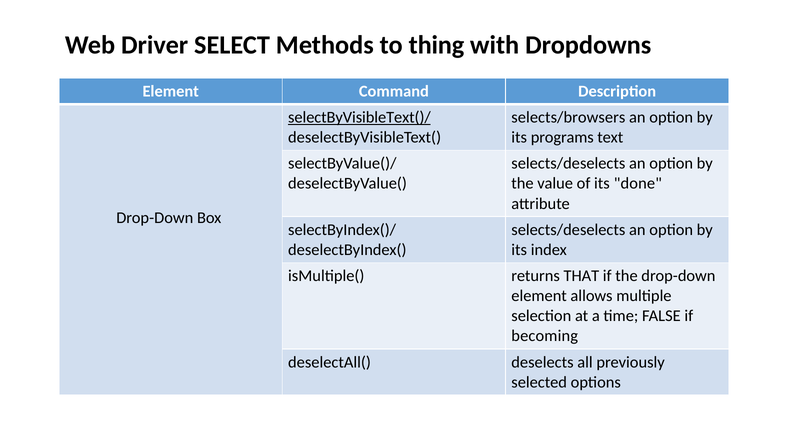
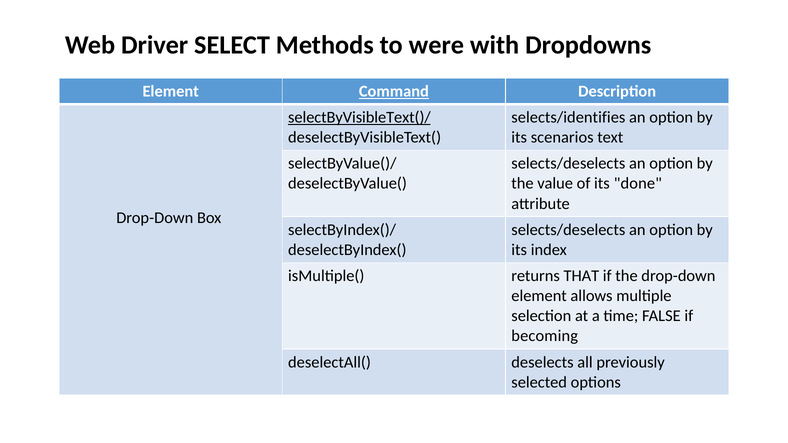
thing: thing -> were
Command underline: none -> present
selects/browsers: selects/browsers -> selects/identifies
programs: programs -> scenarios
